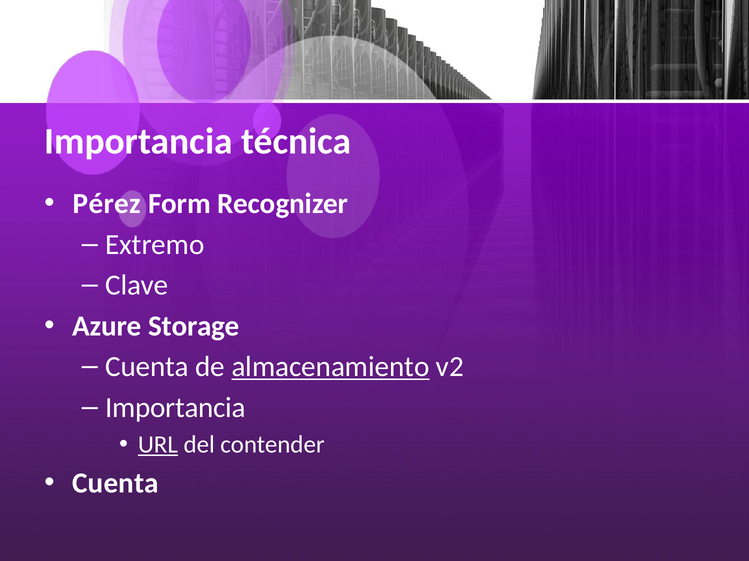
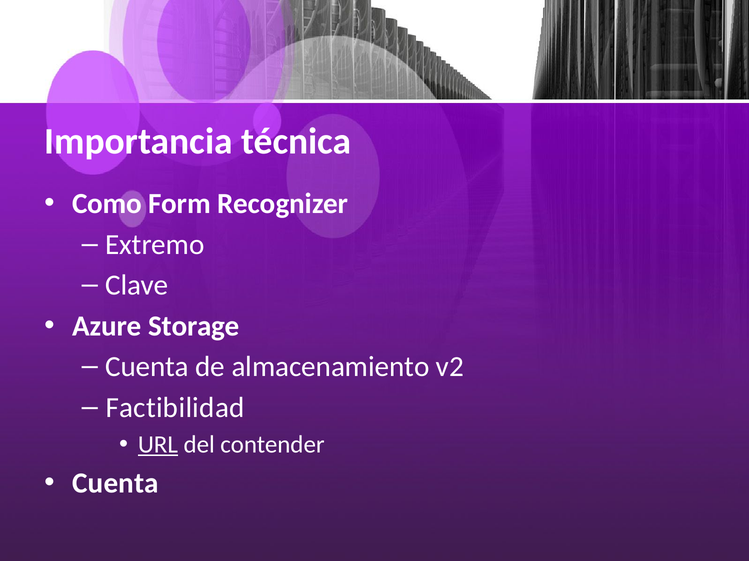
Pérez: Pérez -> Como
almacenamiento underline: present -> none
Importancia at (175, 408): Importancia -> Factibilidad
